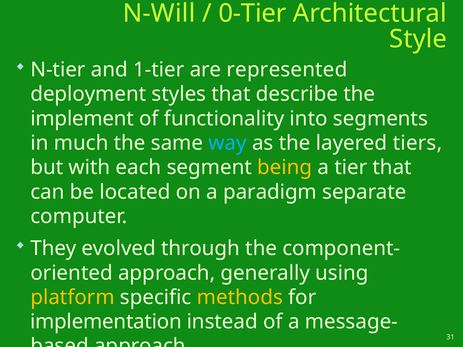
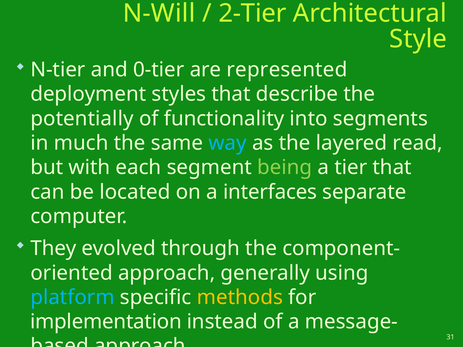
0-Tier: 0-Tier -> 2-Tier
1-tier: 1-tier -> 0-tier
implement: implement -> potentially
tiers: tiers -> read
being colour: yellow -> light green
paradigm: paradigm -> interfaces
platform colour: yellow -> light blue
